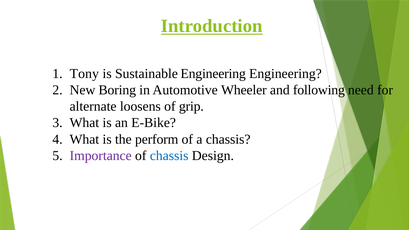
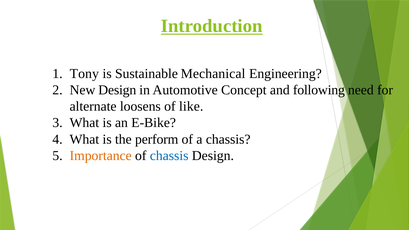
Sustainable Engineering: Engineering -> Mechanical
New Boring: Boring -> Design
Wheeler: Wheeler -> Concept
grip: grip -> like
Importance colour: purple -> orange
